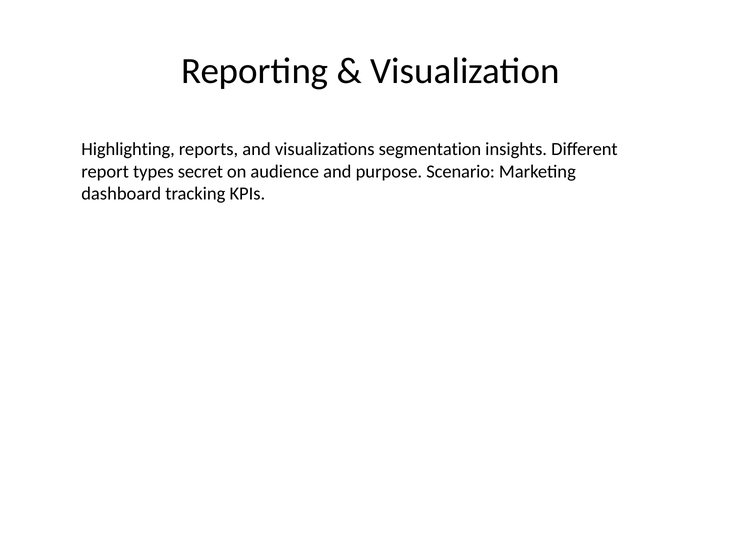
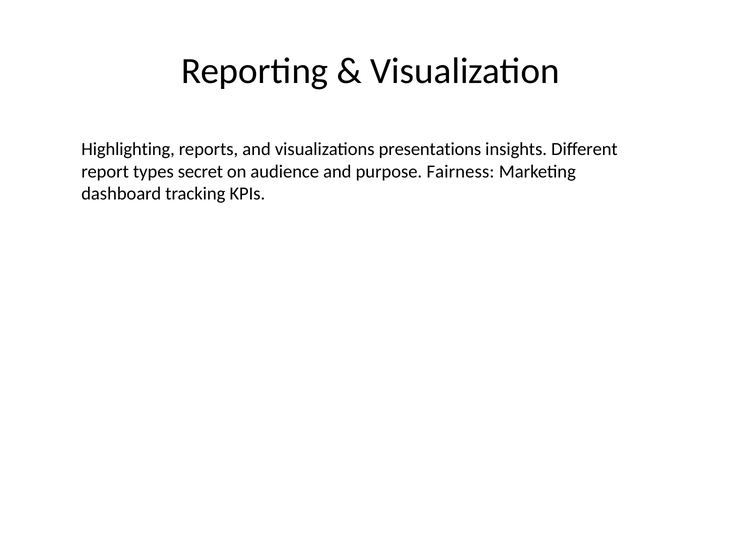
segmentation: segmentation -> presentations
Scenario: Scenario -> Fairness
